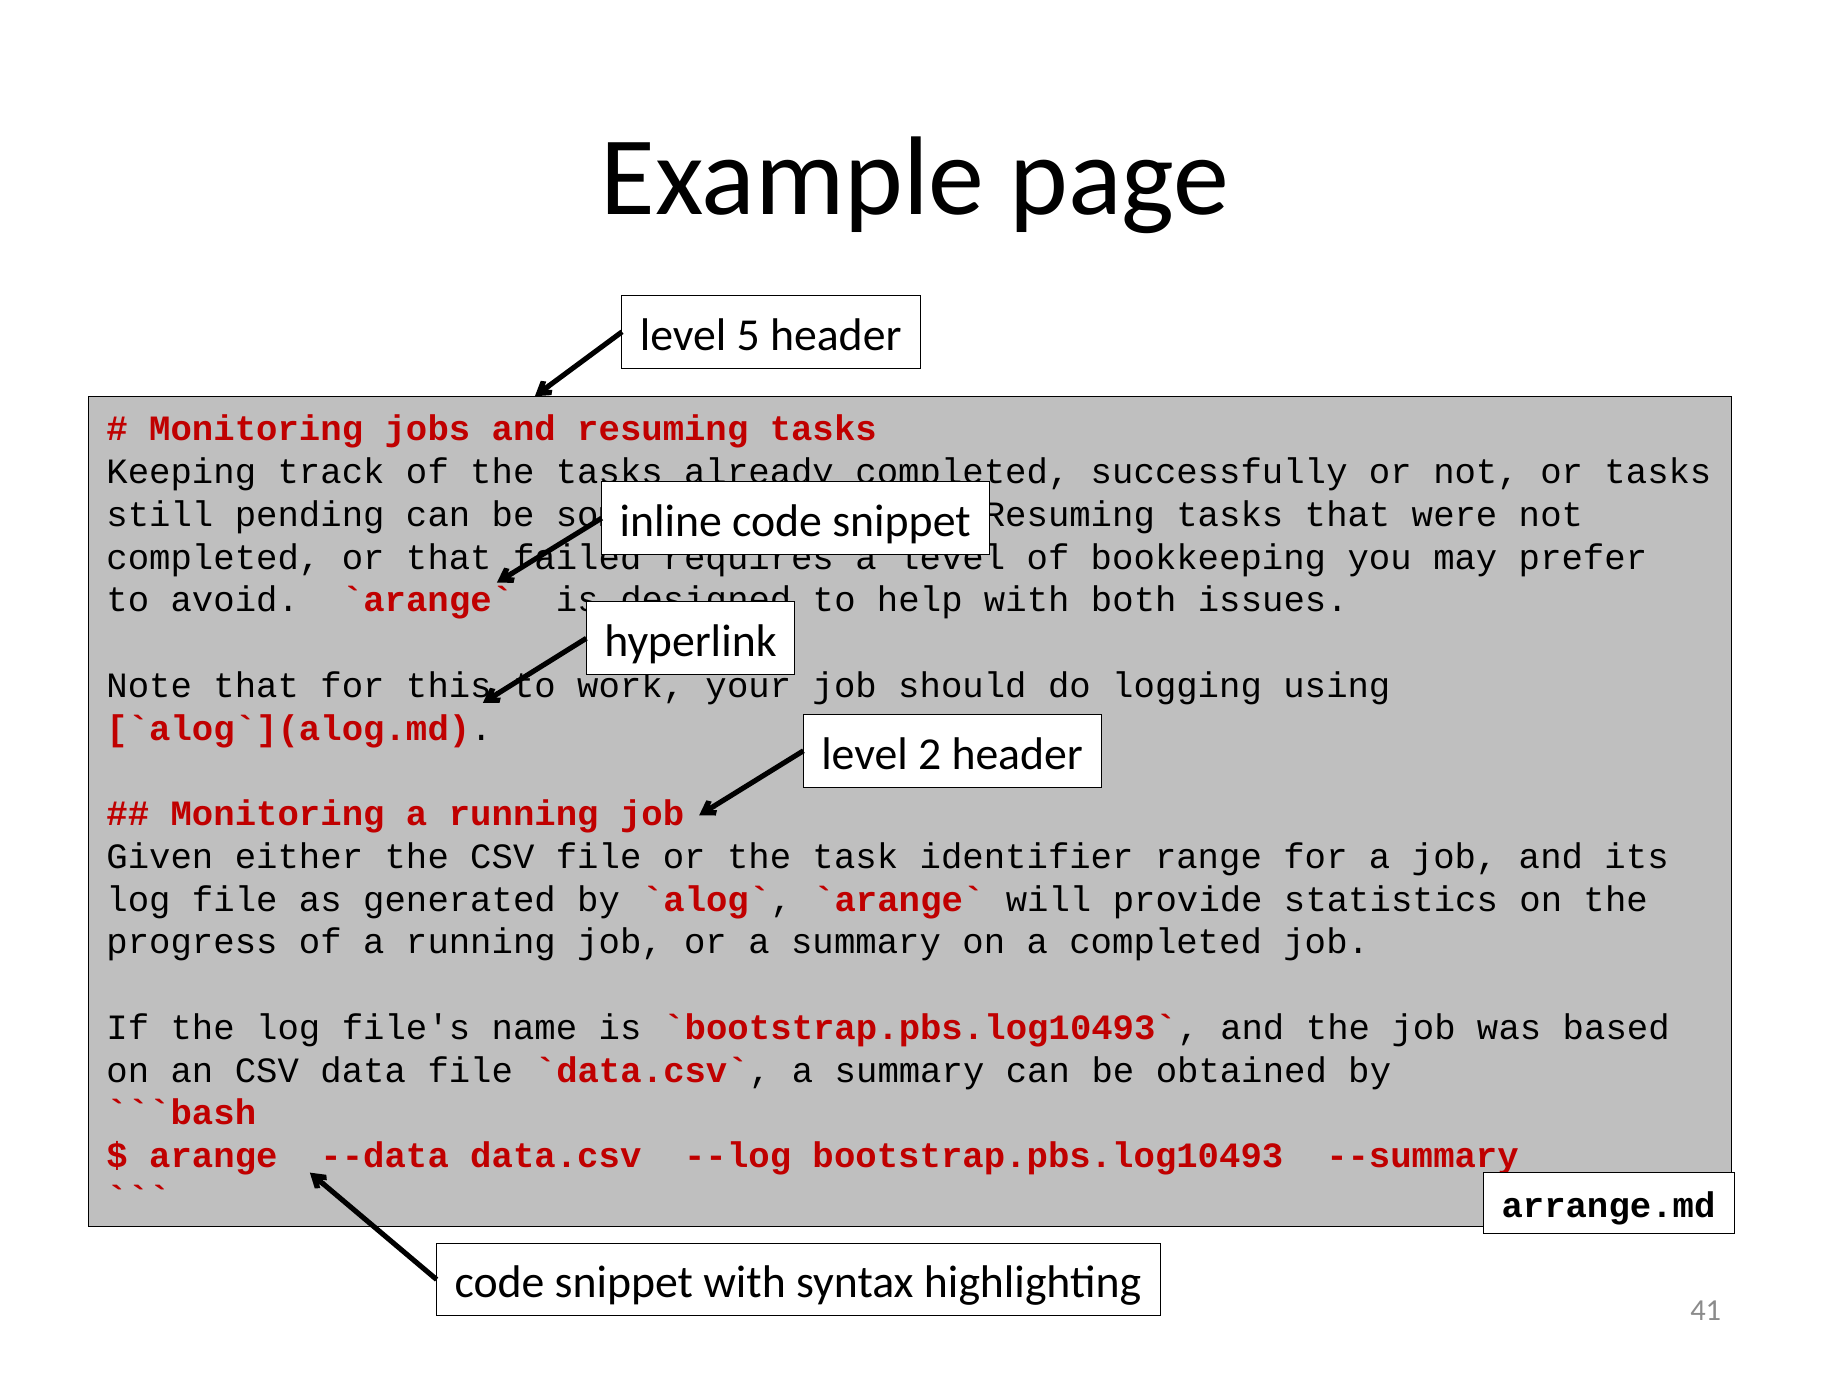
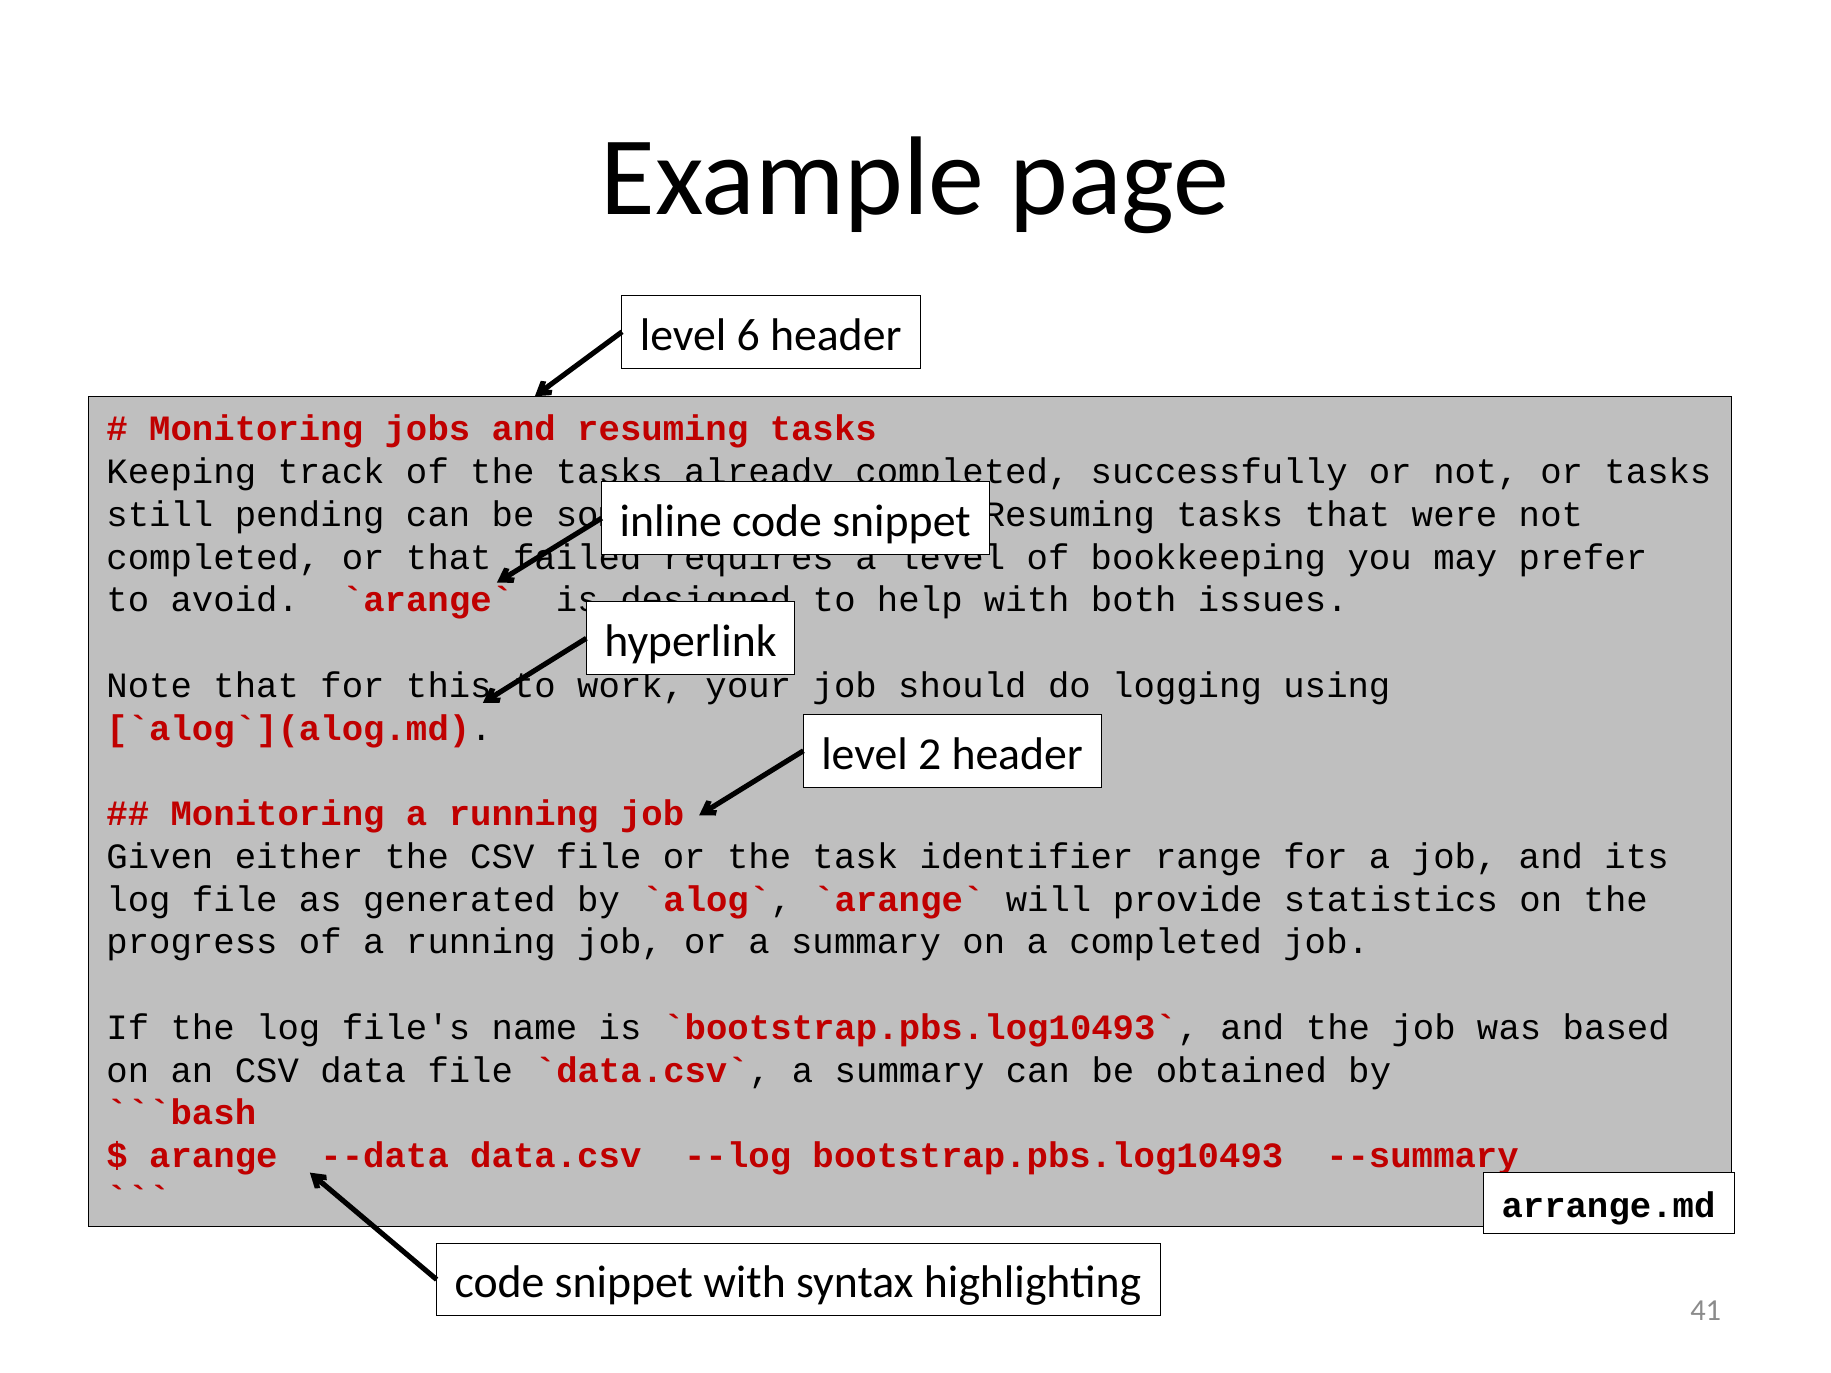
5: 5 -> 6
